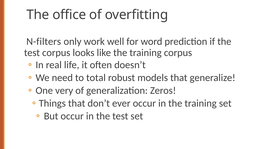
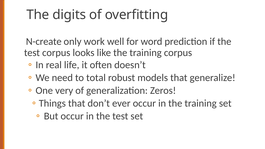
office: office -> digits
N-filters: N-filters -> N-create
